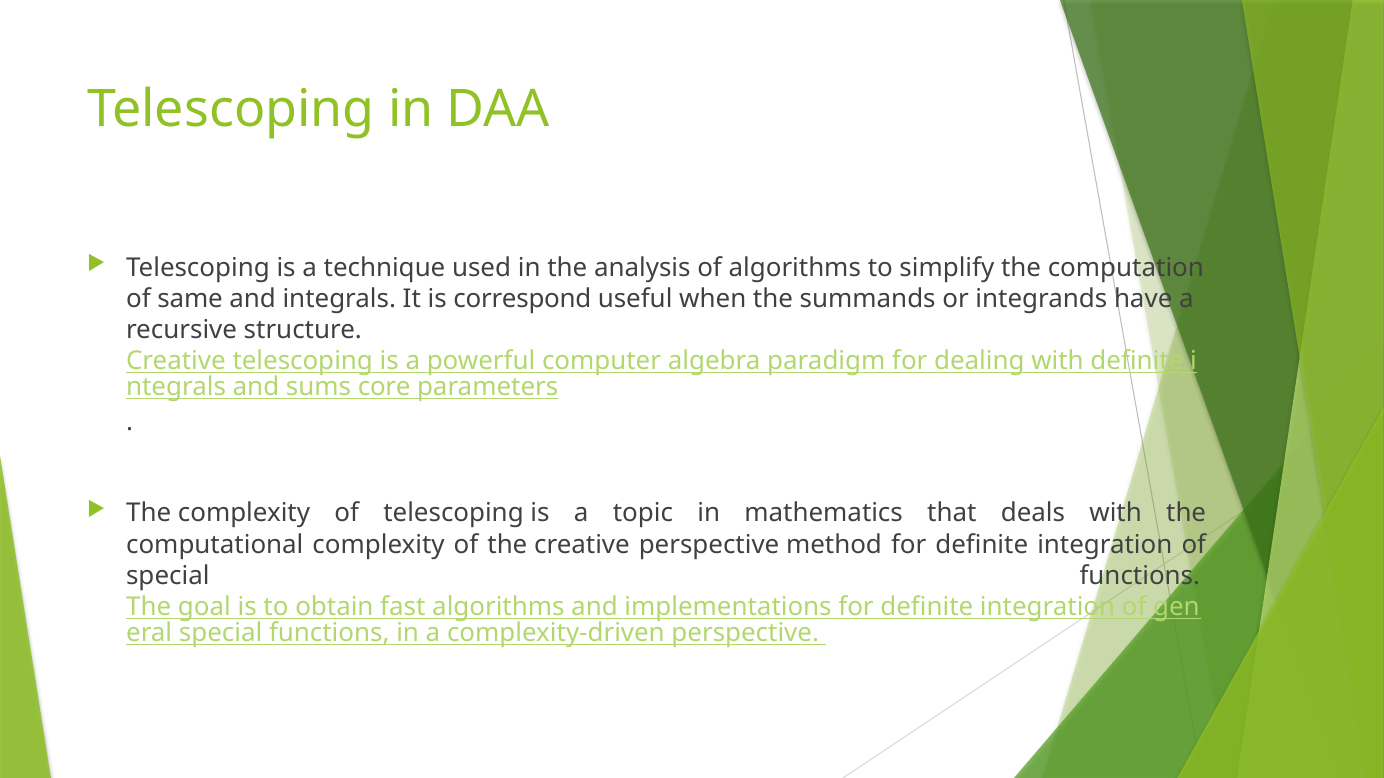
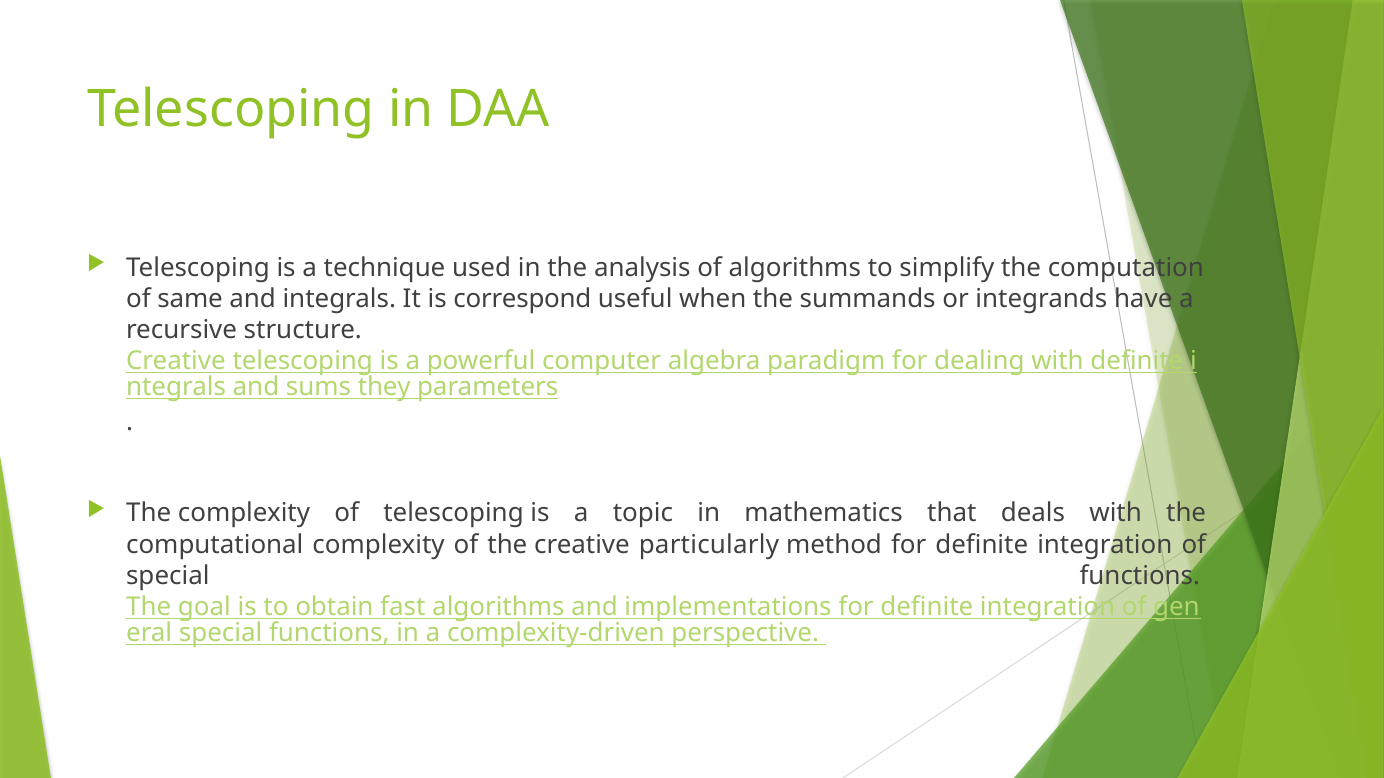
core: core -> they
creative perspective: perspective -> particularly
